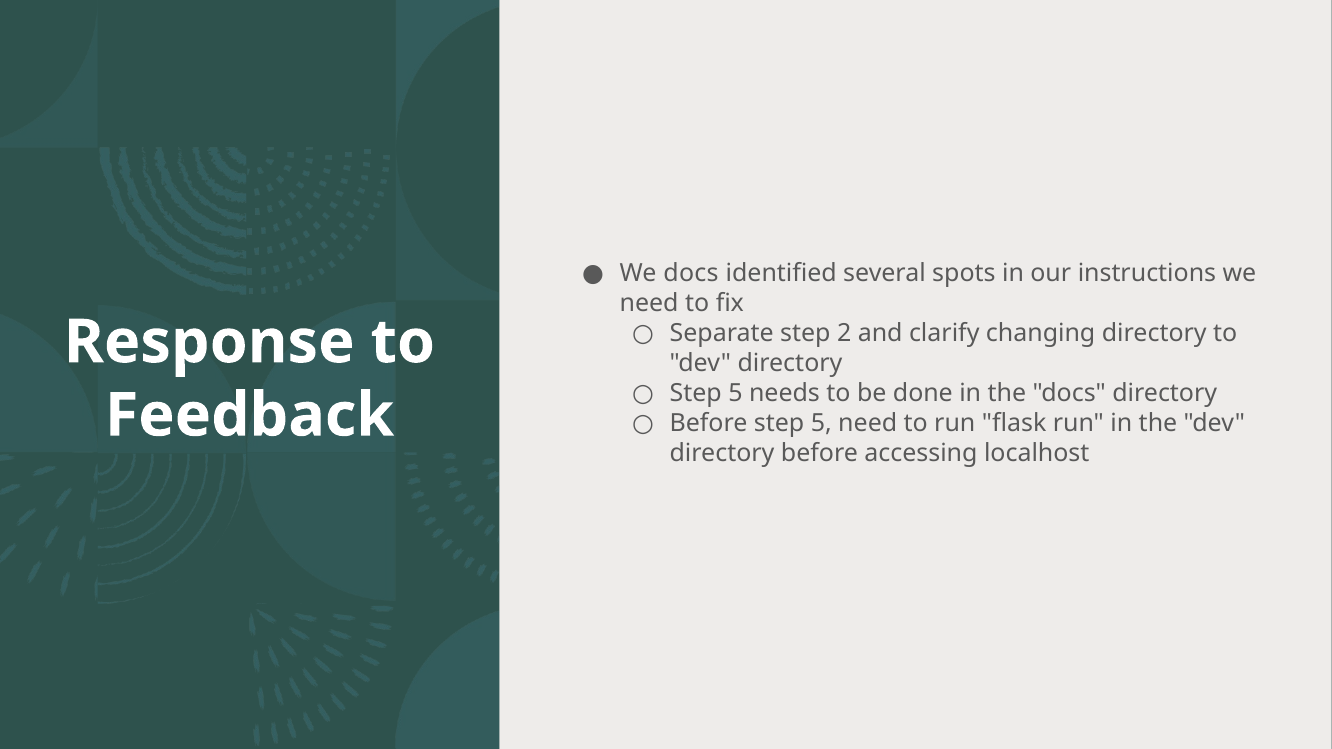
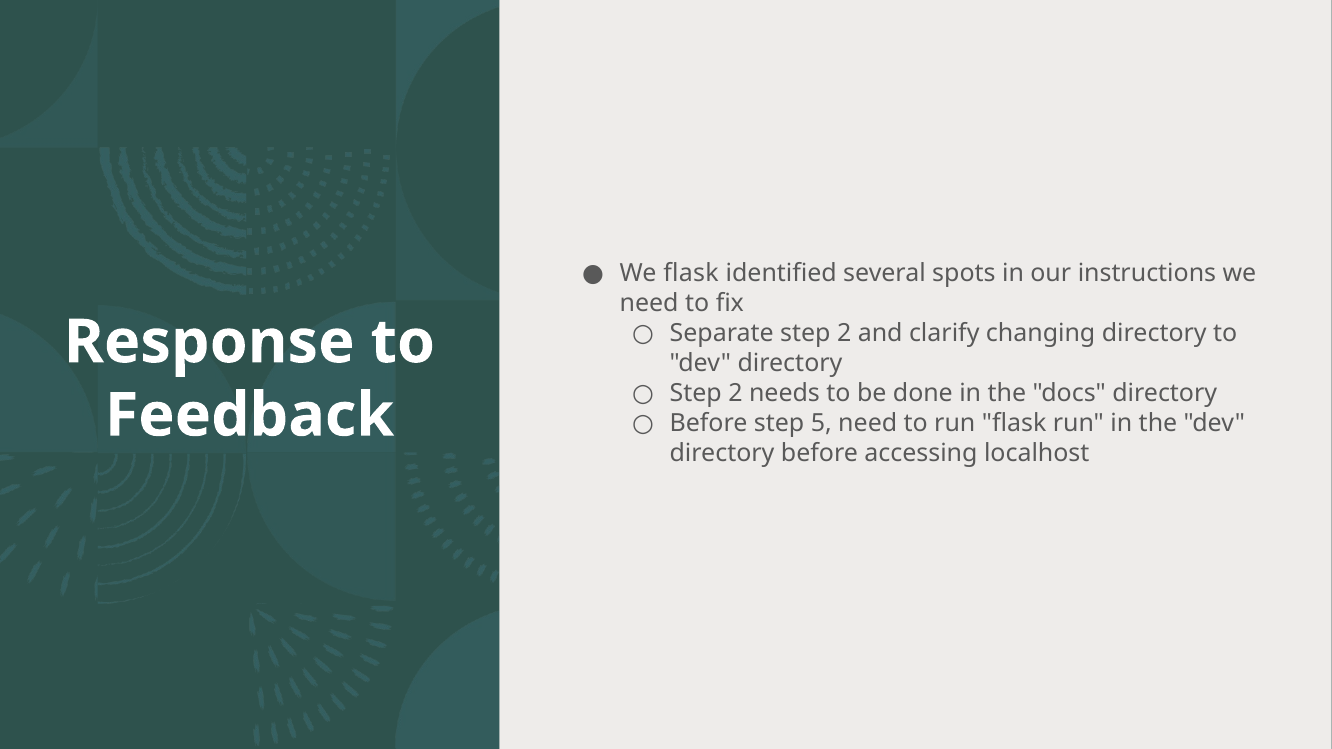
We docs: docs -> flask
5 at (735, 393): 5 -> 2
